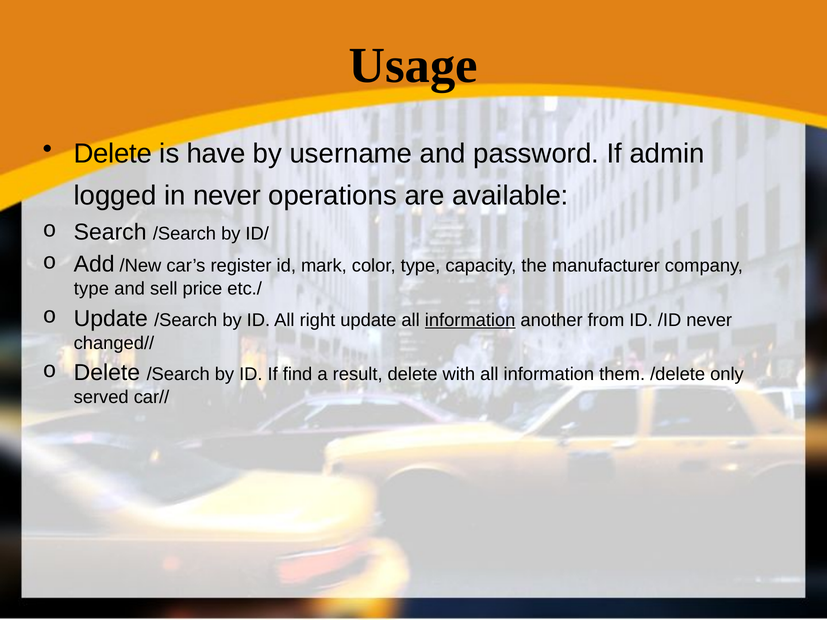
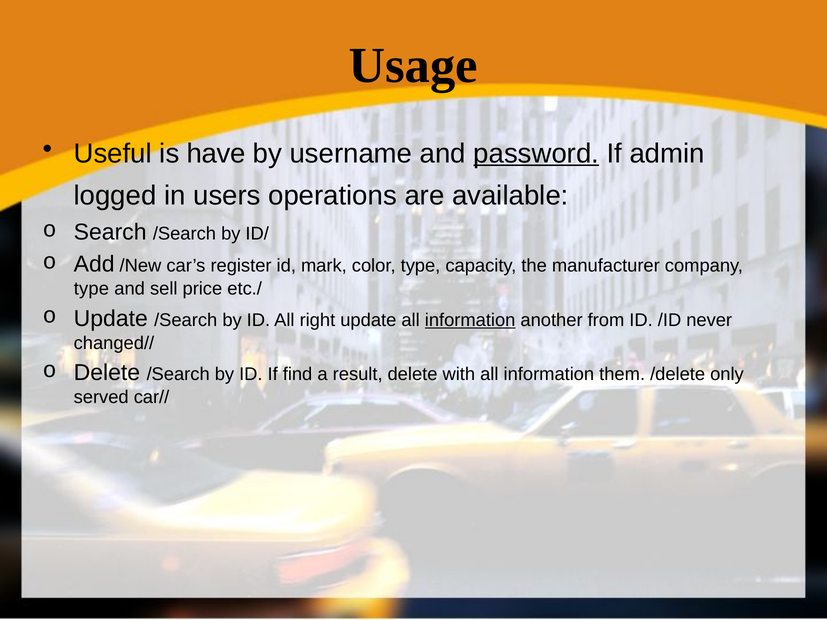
Delete at (113, 154): Delete -> Useful
password underline: none -> present
in never: never -> users
